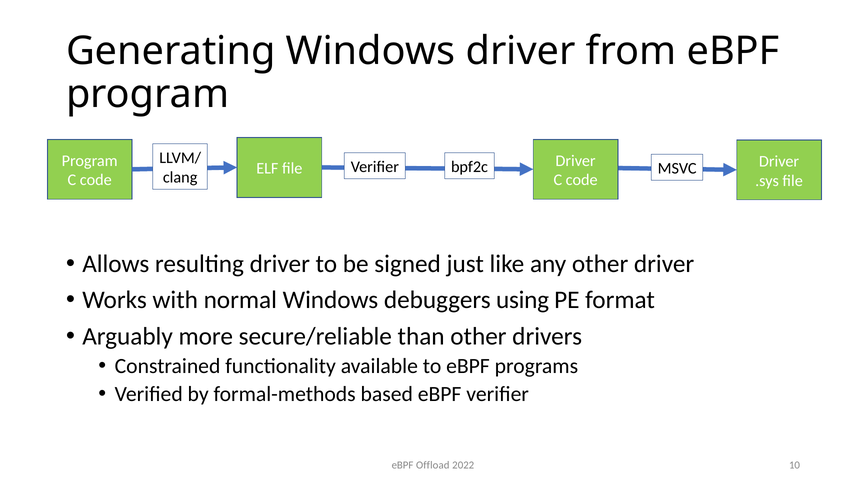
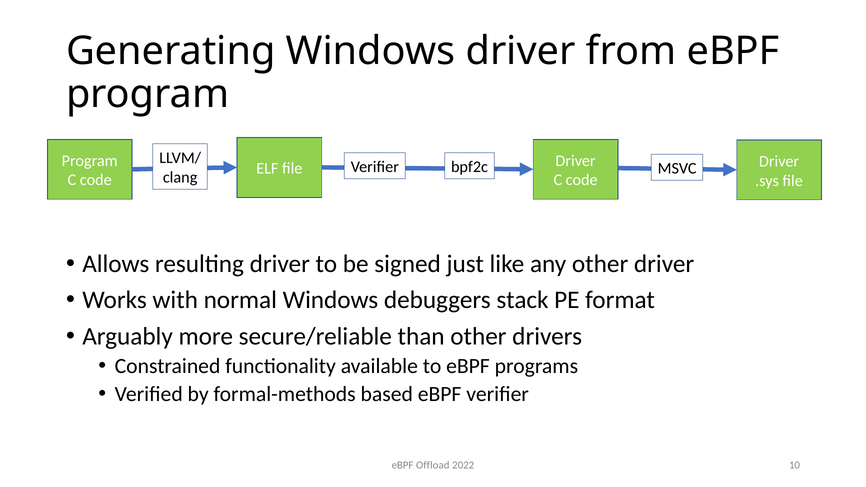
using: using -> stack
